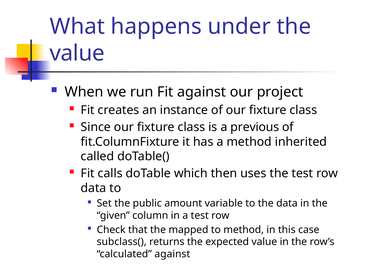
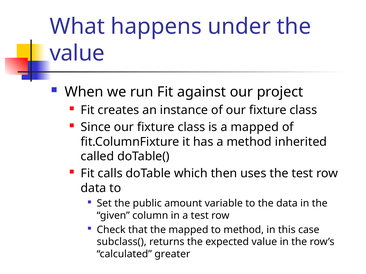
a previous: previous -> mapped
calculated against: against -> greater
